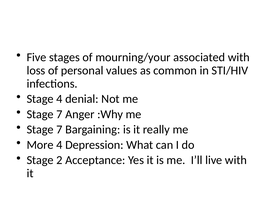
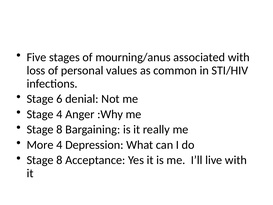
mourning/your: mourning/your -> mourning/anus
Stage 4: 4 -> 6
7 at (59, 114): 7 -> 4
7 at (59, 129): 7 -> 8
2 at (59, 160): 2 -> 8
